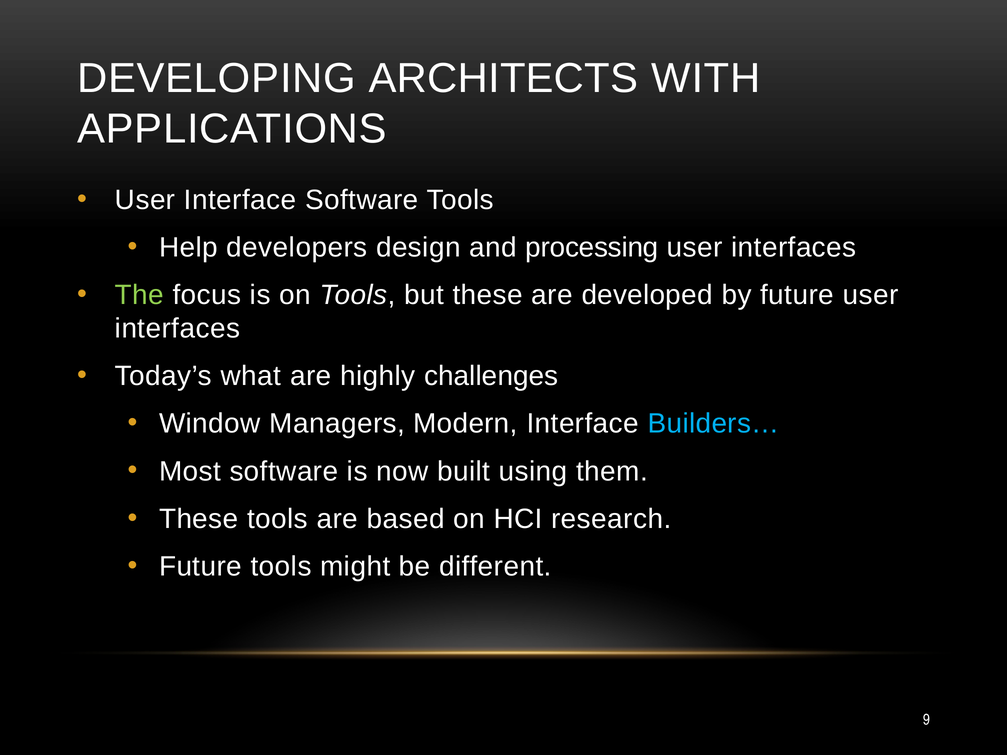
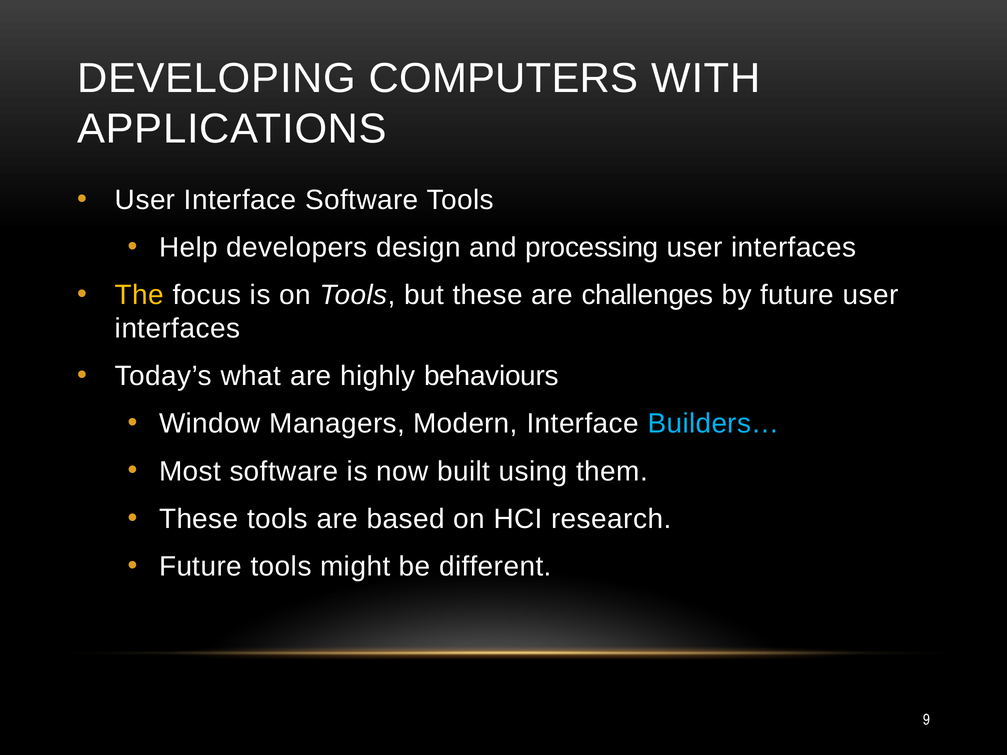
ARCHITECTS: ARCHITECTS -> COMPUTERS
The colour: light green -> yellow
developed: developed -> challenges
challenges: challenges -> behaviours
